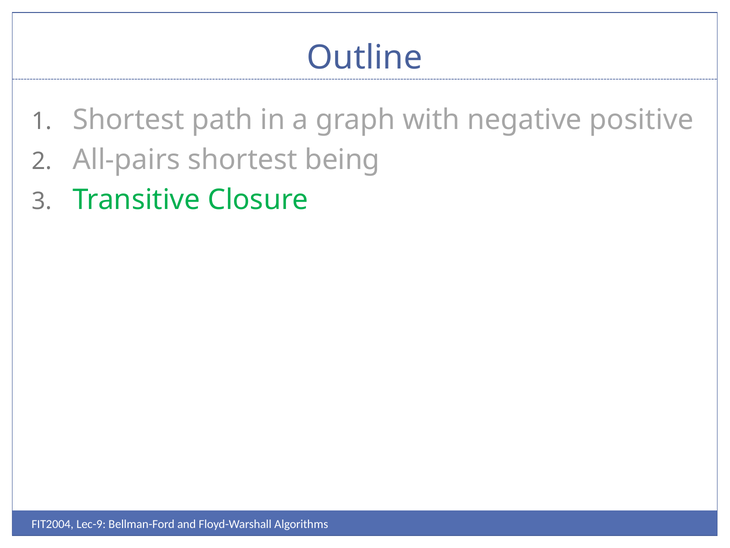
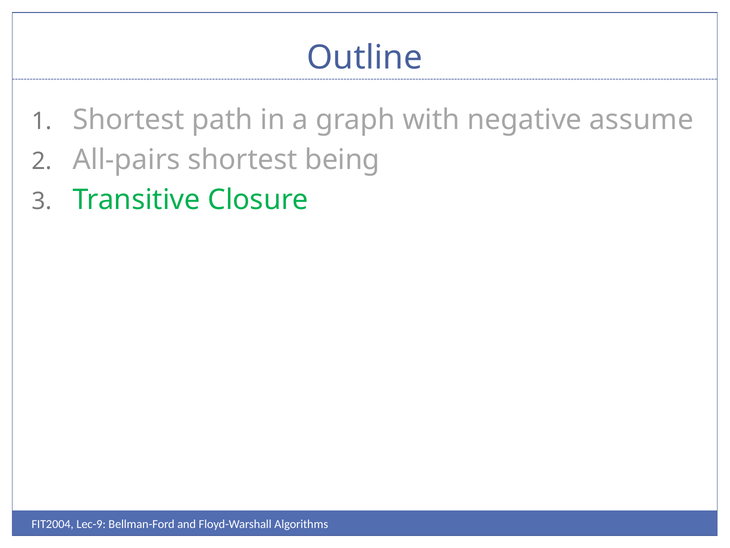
positive: positive -> assume
